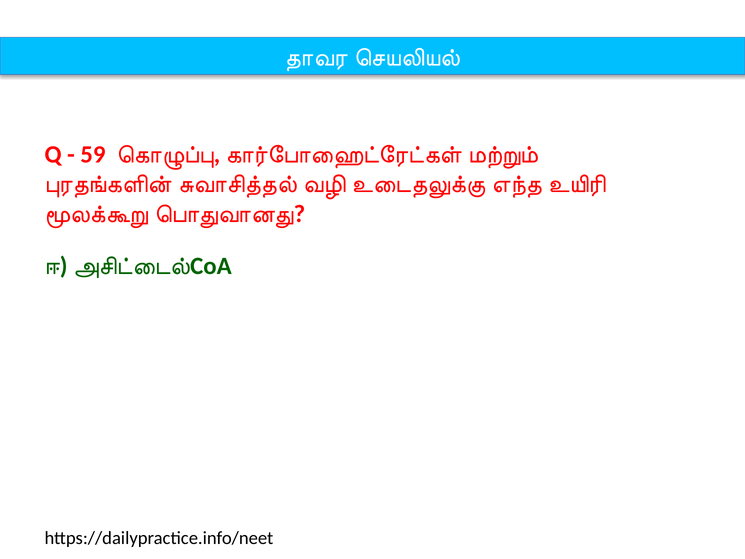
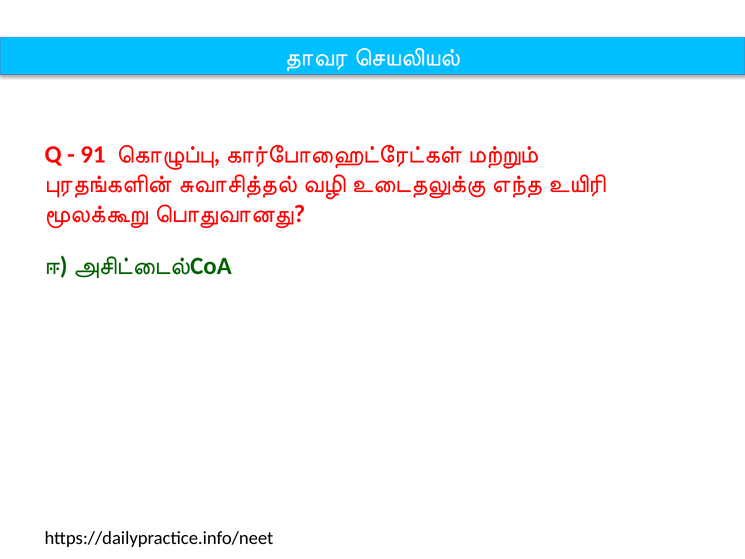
59: 59 -> 91
